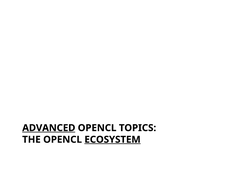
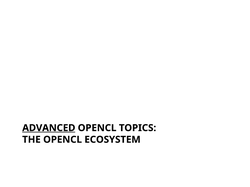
ECOSYSTEM underline: present -> none
